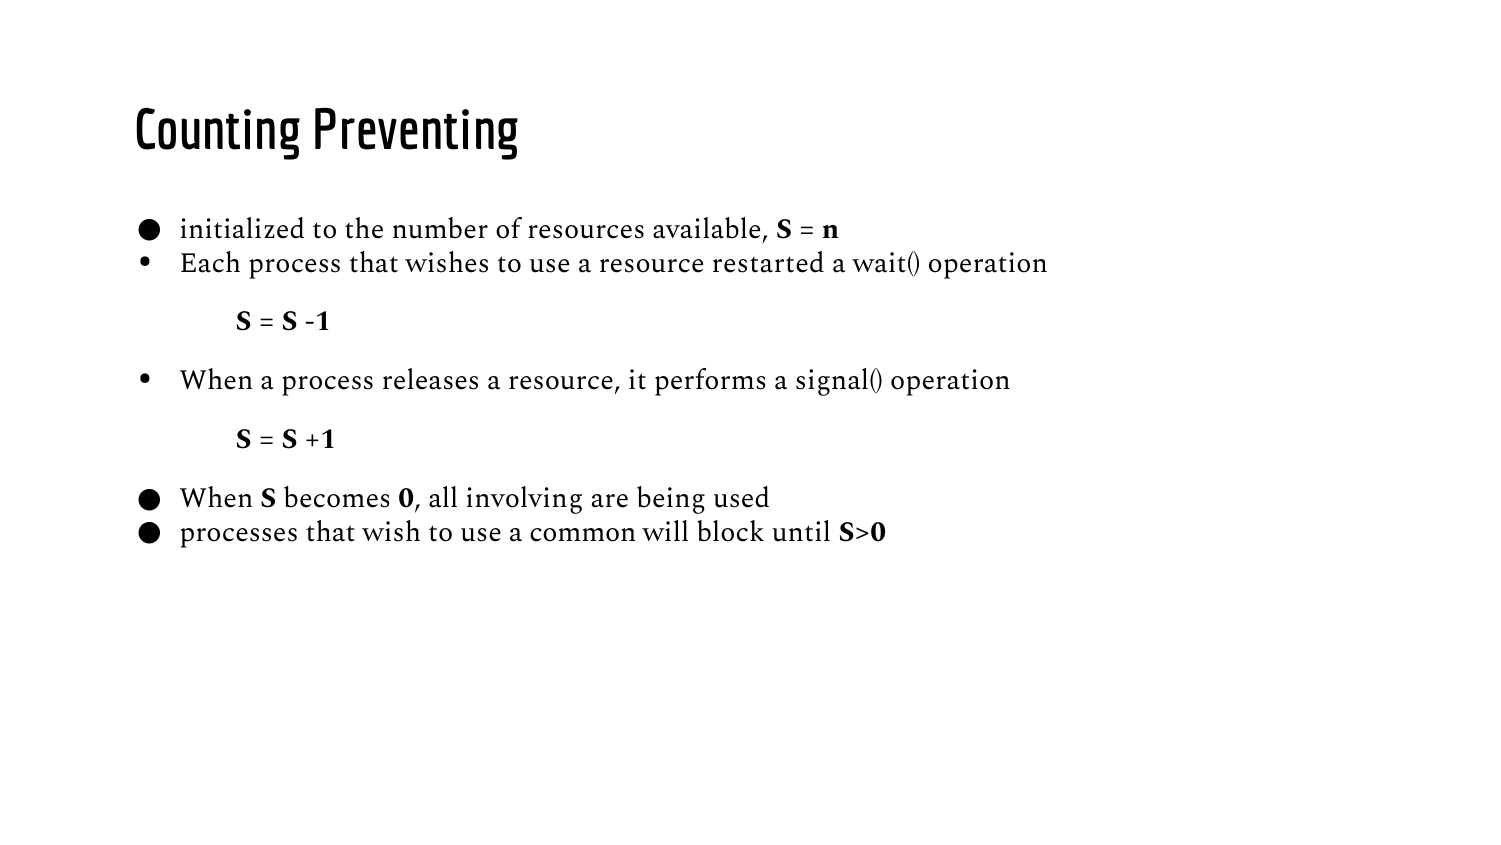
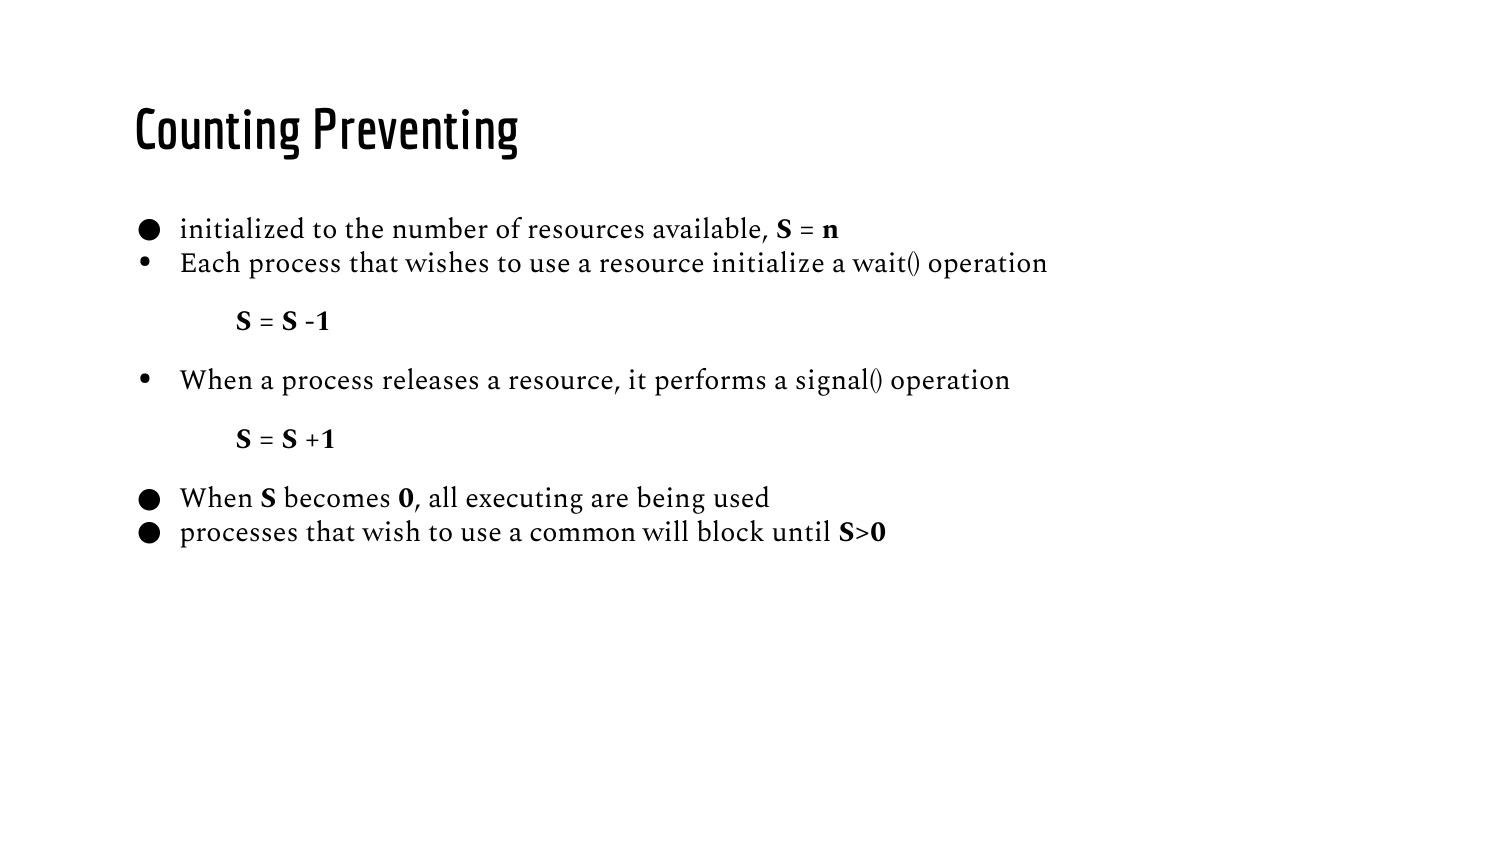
restarted: restarted -> initialize
involving: involving -> executing
